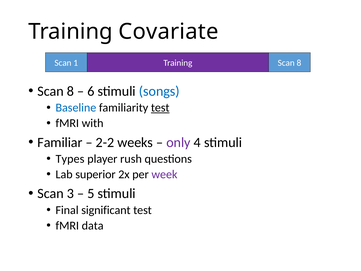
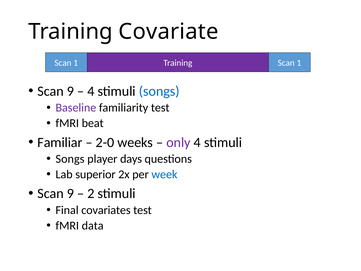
Training Scan 8: 8 -> 1
8 at (70, 91): 8 -> 9
6 at (91, 91): 6 -> 4
Baseline colour: blue -> purple
test at (160, 108) underline: present -> none
with: with -> beat
2-2: 2-2 -> 2-0
Types at (70, 159): Types -> Songs
rush: rush -> days
week colour: purple -> blue
3 at (70, 193): 3 -> 9
5: 5 -> 2
significant: significant -> covariates
